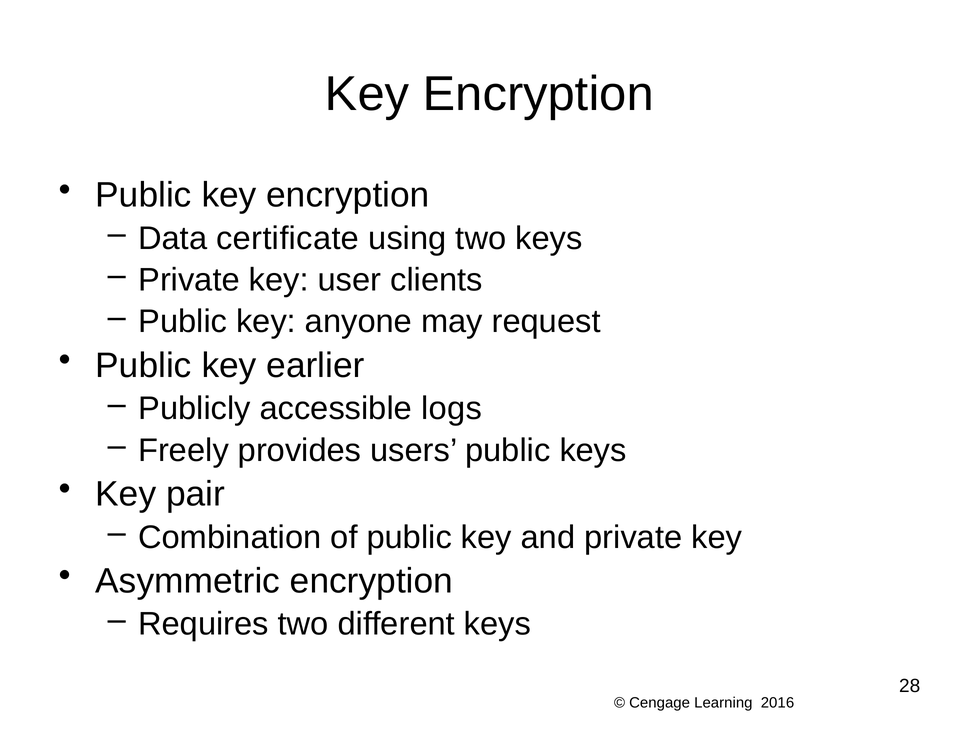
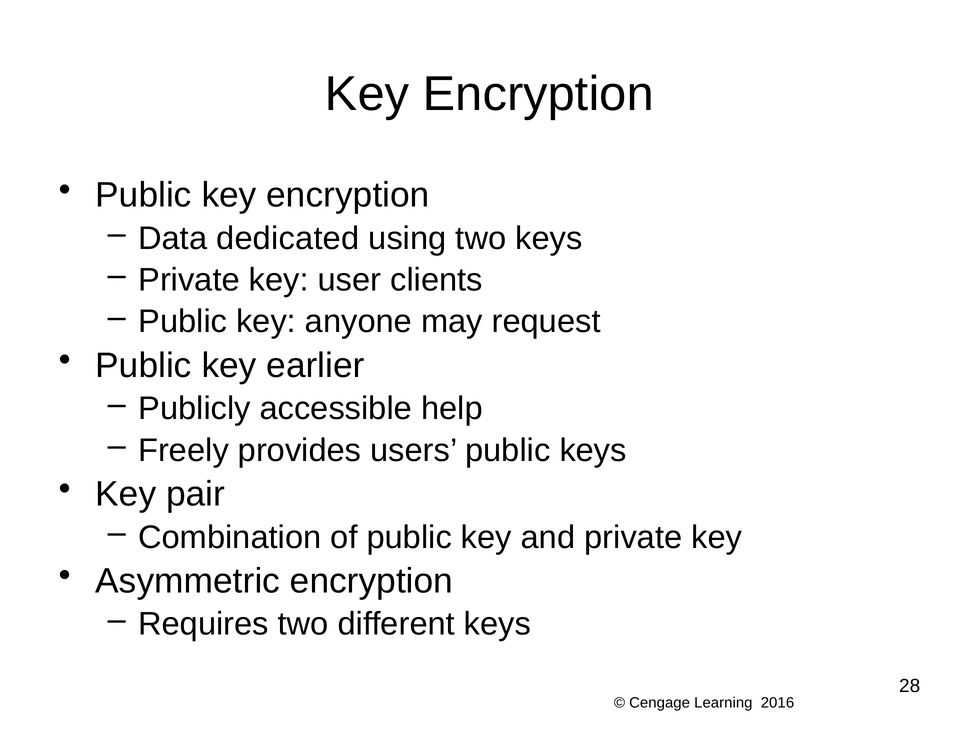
certificate: certificate -> dedicated
logs: logs -> help
